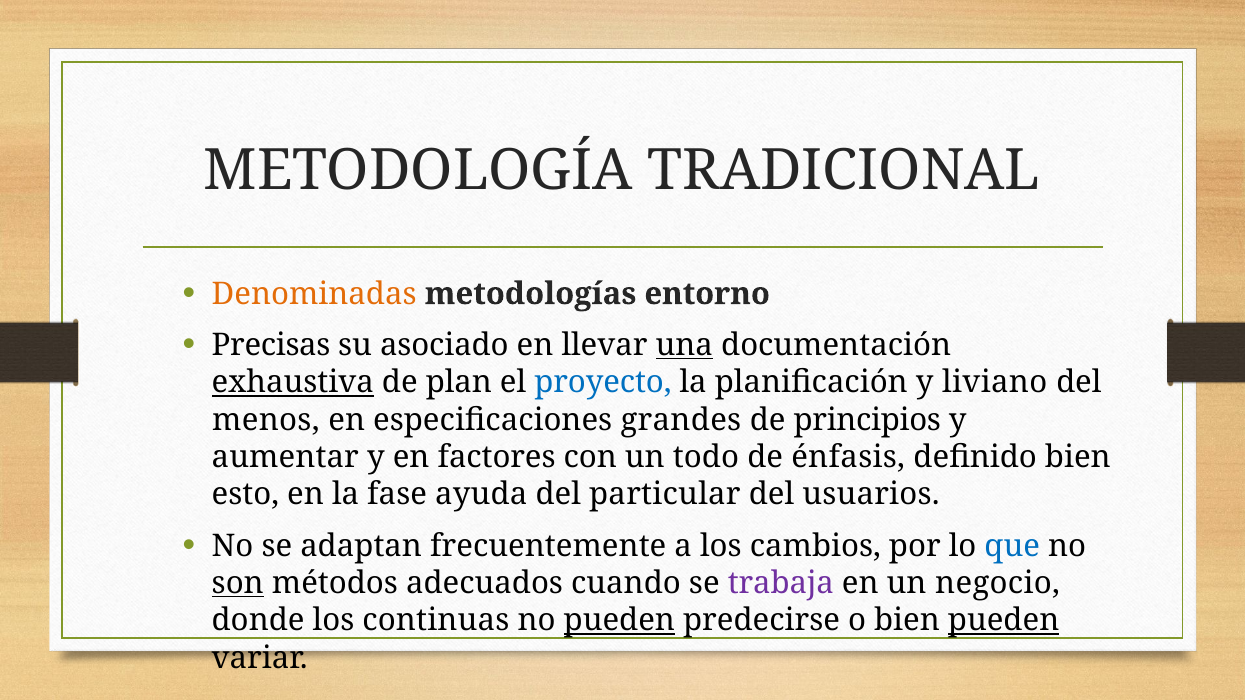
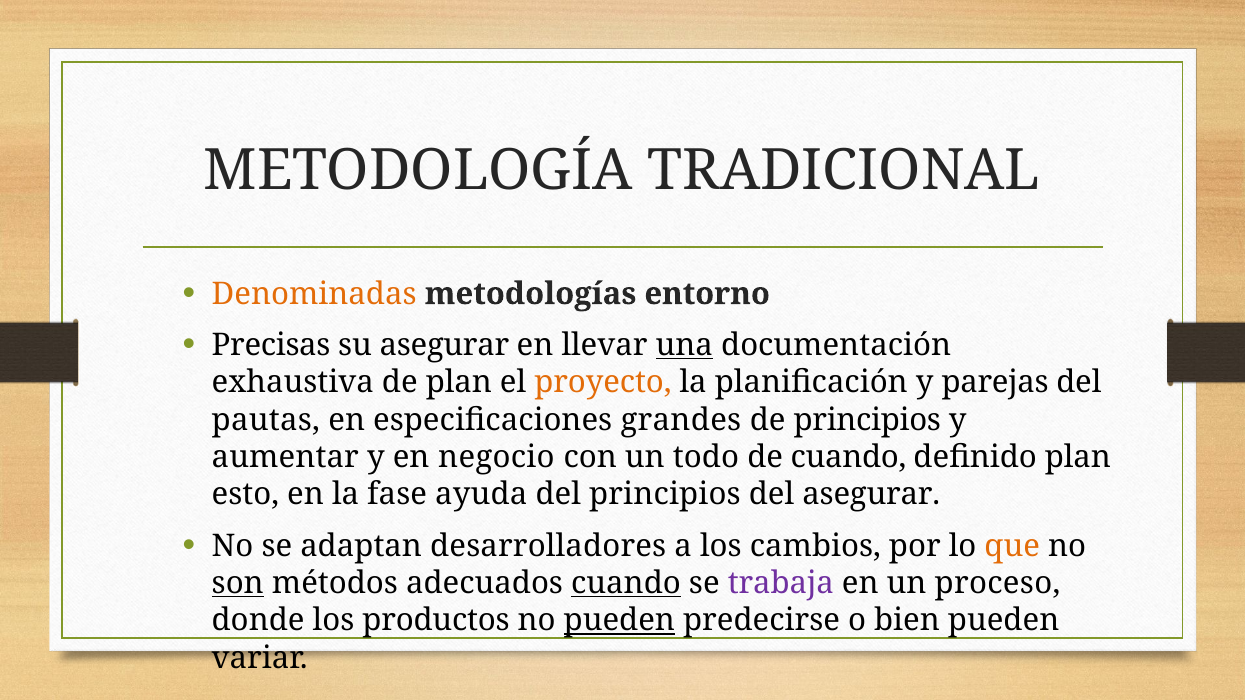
su asociado: asociado -> asegurar
exhaustiva underline: present -> none
proyecto colour: blue -> orange
liviano: liviano -> parejas
menos: menos -> pautas
factores: factores -> negocio
de énfasis: énfasis -> cuando
definido bien: bien -> plan
del particular: particular -> principios
del usuarios: usuarios -> asegurar
frecuentemente: frecuentemente -> desarrolladores
que colour: blue -> orange
cuando at (626, 583) underline: none -> present
negocio: negocio -> proceso
continuas: continuas -> productos
pueden at (1004, 621) underline: present -> none
